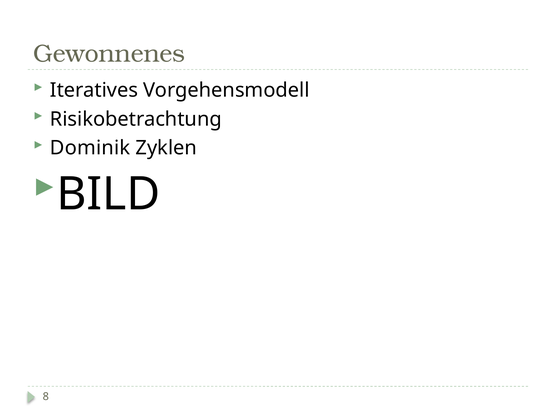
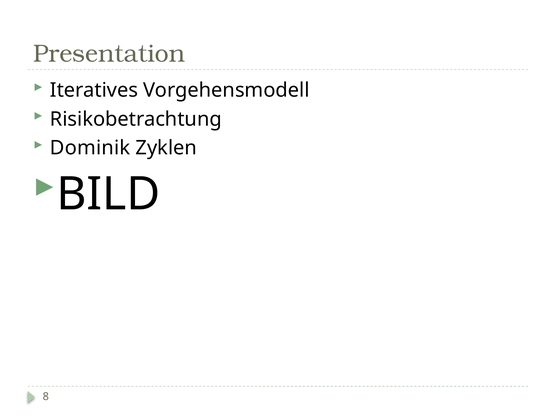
Gewonnenes: Gewonnenes -> Presentation
